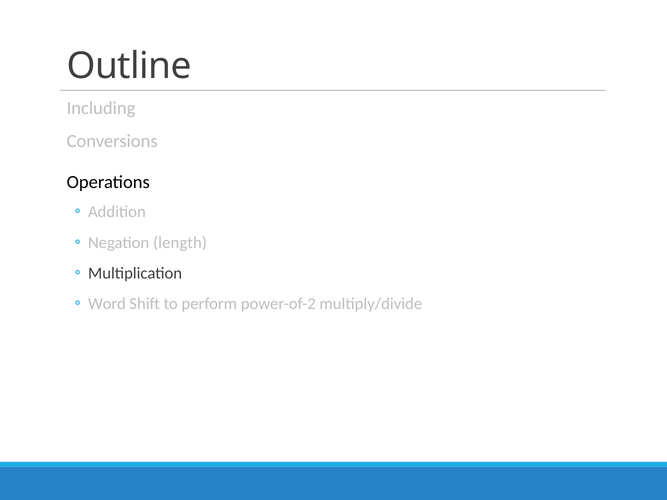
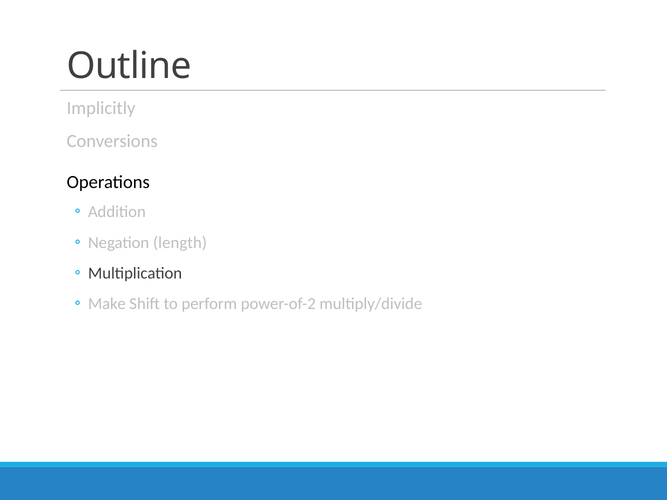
Including: Including -> Implicitly
Word: Word -> Make
